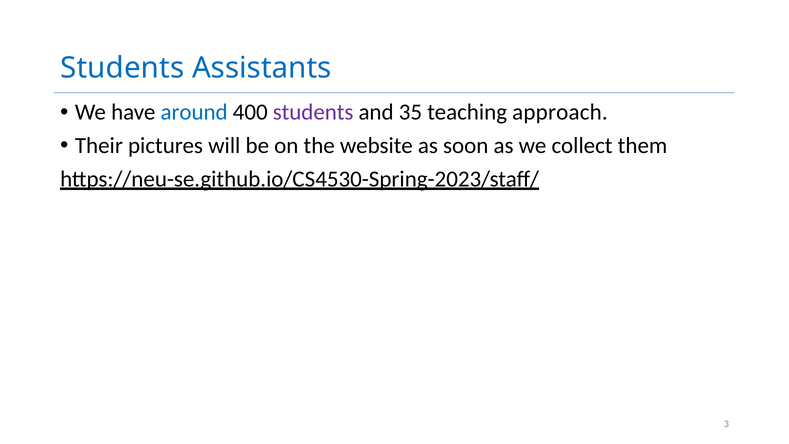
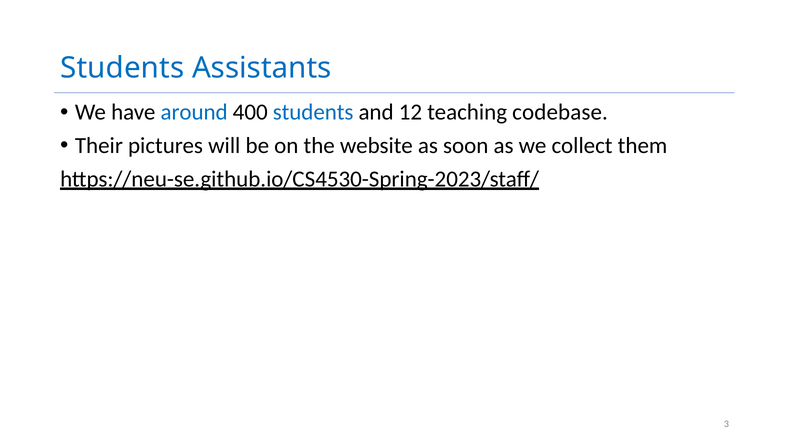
students at (313, 112) colour: purple -> blue
35: 35 -> 12
approach: approach -> codebase
